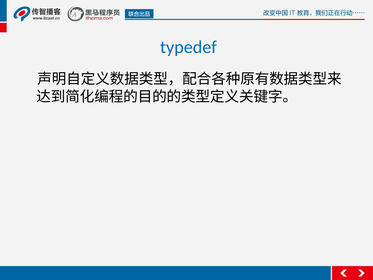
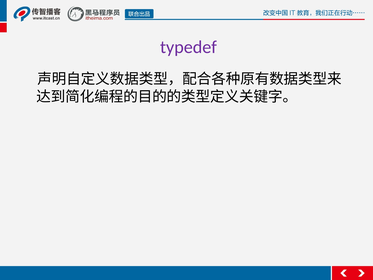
typedef colour: blue -> purple
